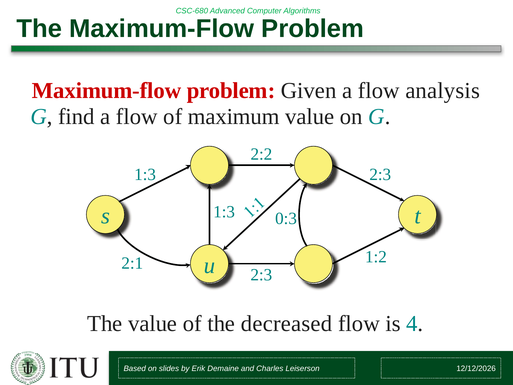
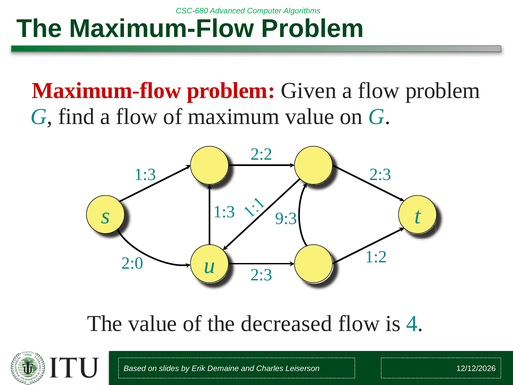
flow analysis: analysis -> problem
0:3: 0:3 -> 9:3
2:1: 2:1 -> 2:0
